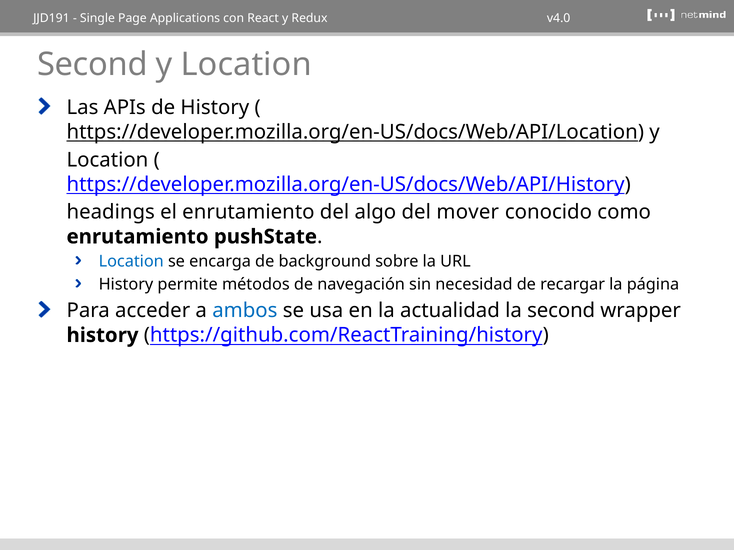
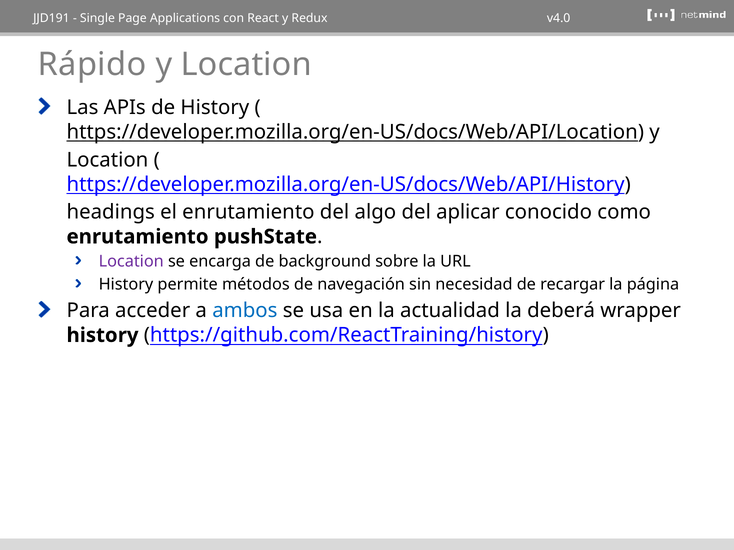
Second at (92, 65): Second -> Rápido
mover: mover -> aplicar
Location at (131, 262) colour: blue -> purple
la second: second -> deberá
